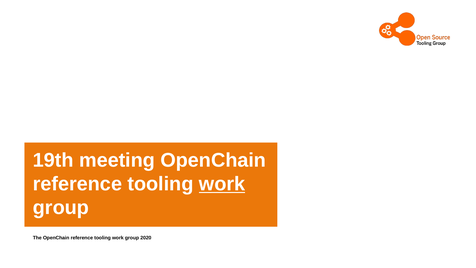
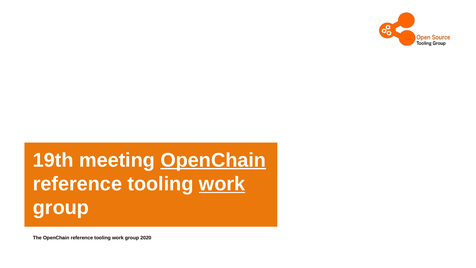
OpenChain at (213, 160) underline: none -> present
